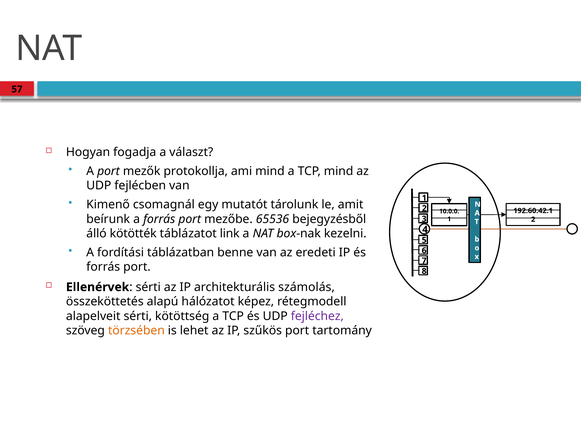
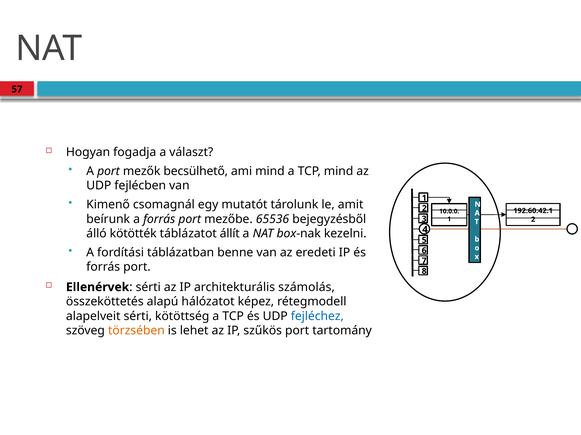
protokollja: protokollja -> becsülhető
link: link -> állít
fejléchez colour: purple -> blue
